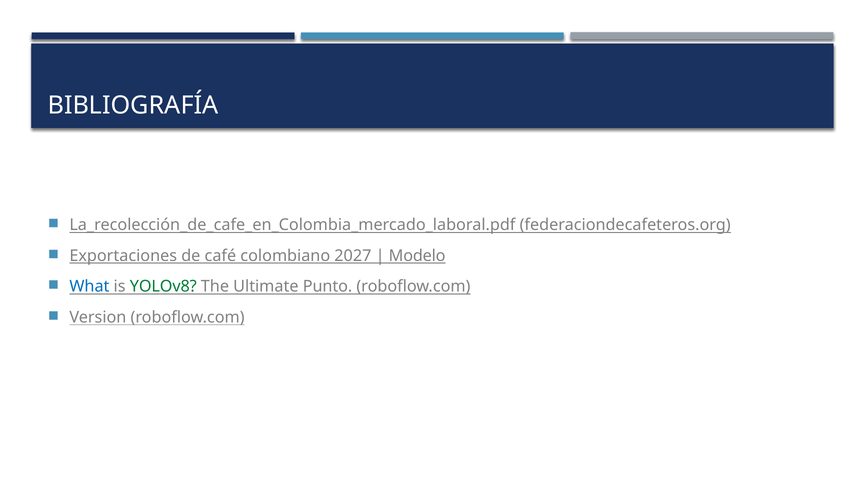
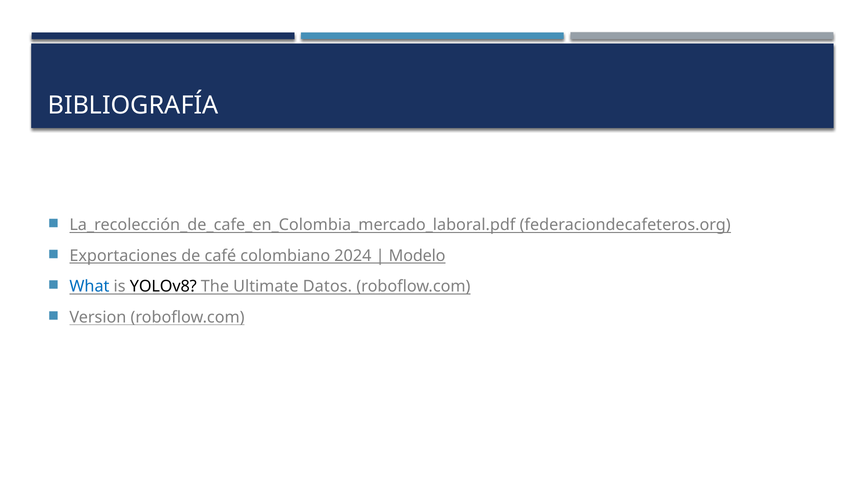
2027: 2027 -> 2024
YOLOv8 colour: green -> black
Punto: Punto -> Datos
